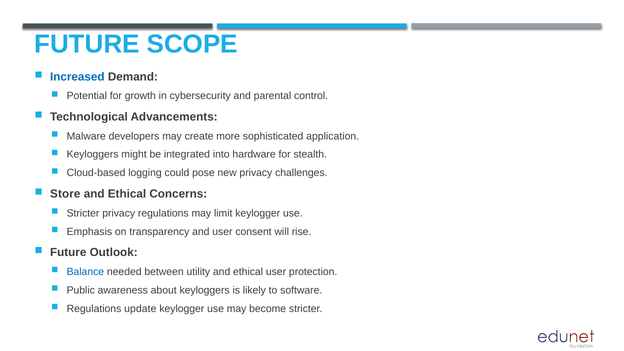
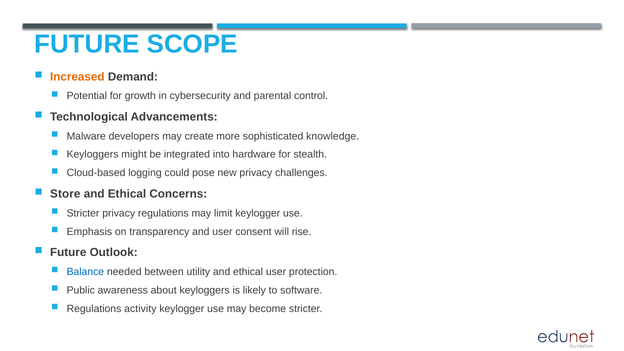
Increased colour: blue -> orange
application: application -> knowledge
update: update -> activity
